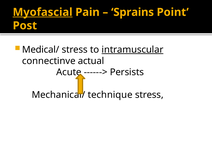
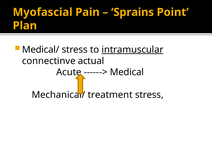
Myofascial underline: present -> none
Post: Post -> Plan
Persists: Persists -> Medical
technique: technique -> treatment
